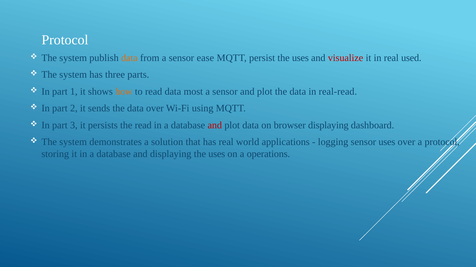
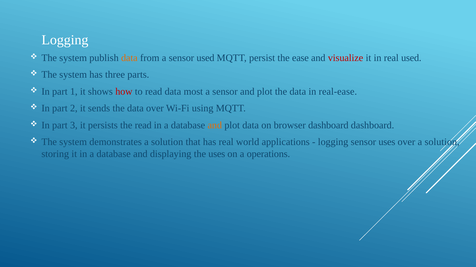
Protocol at (65, 40): Protocol -> Logging
sensor ease: ease -> used
persist the uses: uses -> ease
how colour: orange -> red
real-read: real-read -> real-ease
and at (215, 126) colour: red -> orange
browser displaying: displaying -> dashboard
over a protocol: protocol -> solution
